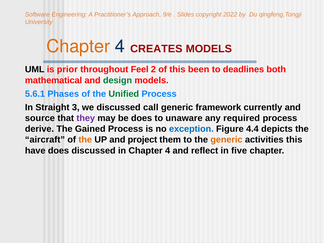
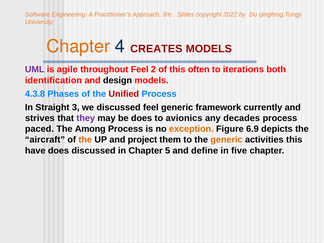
UML colour: black -> purple
prior: prior -> agile
been: been -> often
deadlines: deadlines -> iterations
mathematical: mathematical -> identification
design colour: green -> black
5.6.1: 5.6.1 -> 4.3.8
Unified colour: green -> red
discussed call: call -> feel
source: source -> strives
unaware: unaware -> avionics
required: required -> decades
derive: derive -> paced
Gained: Gained -> Among
exception colour: blue -> orange
4.4: 4.4 -> 6.9
in Chapter 4: 4 -> 5
reflect: reflect -> define
